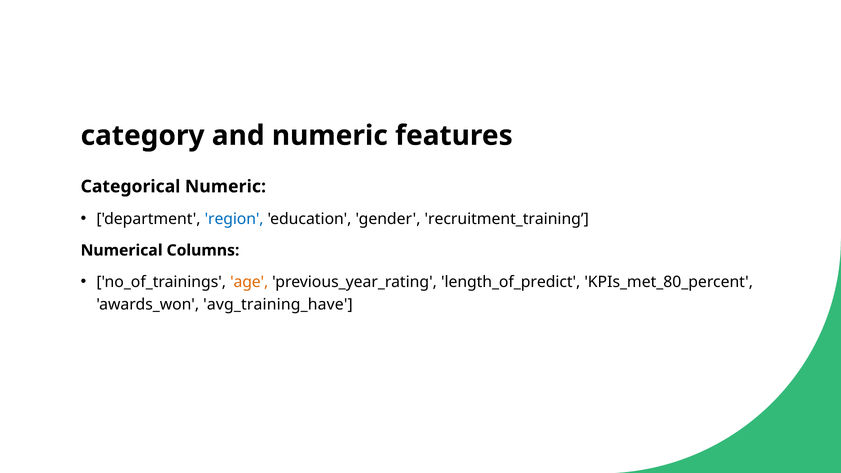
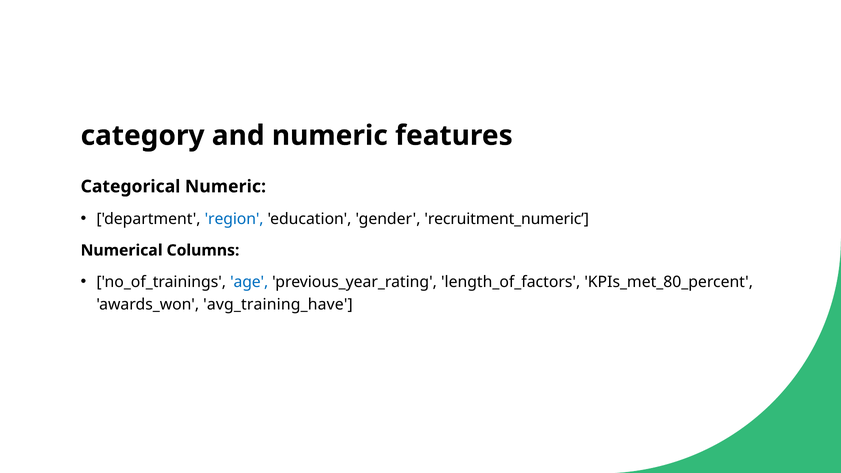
recruitment_training: recruitment_training -> recruitment_numeric
age colour: orange -> blue
length_of_predict: length_of_predict -> length_of_factors
